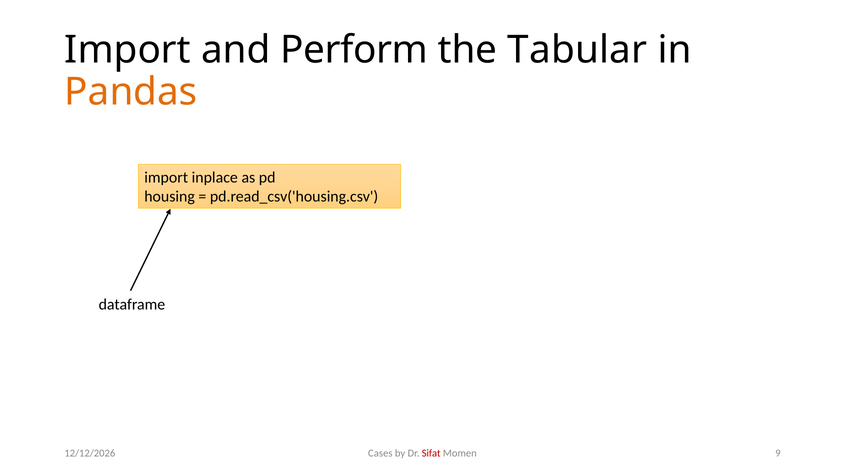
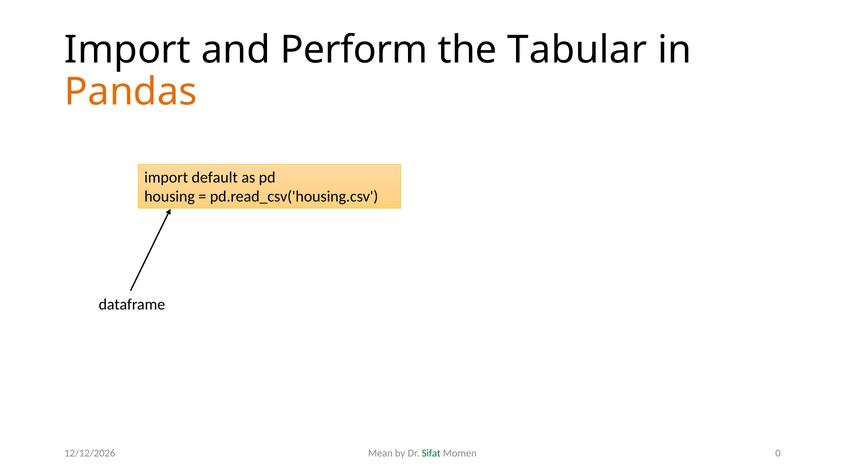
inplace: inplace -> default
Cases: Cases -> Mean
Sifat colour: red -> green
9: 9 -> 0
